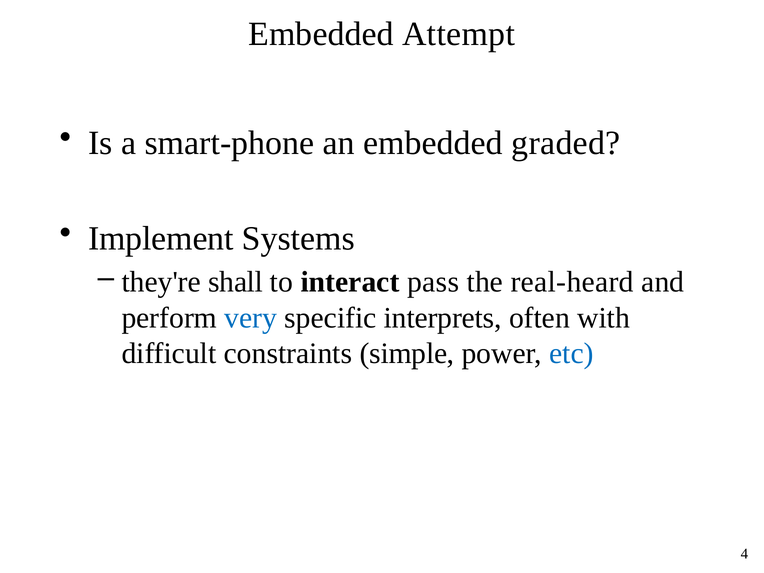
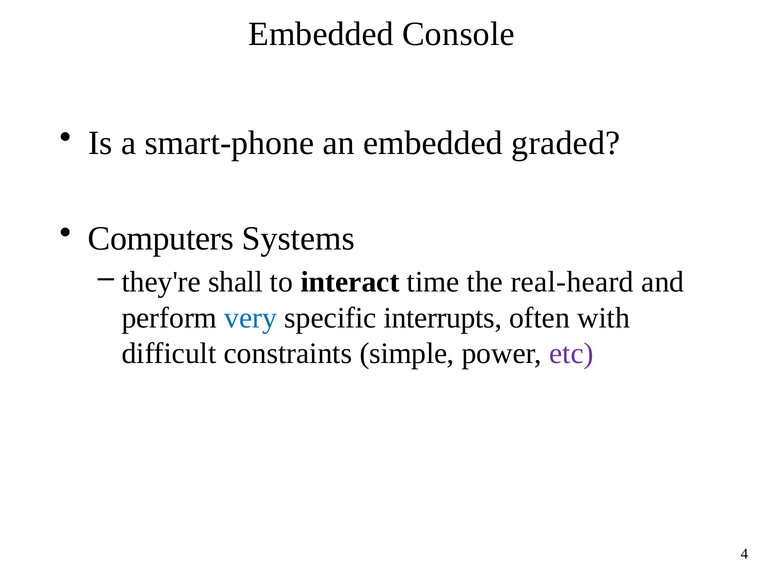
Attempt: Attempt -> Console
Implement: Implement -> Computers
pass: pass -> time
interprets: interprets -> interrupts
etc colour: blue -> purple
